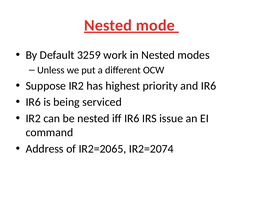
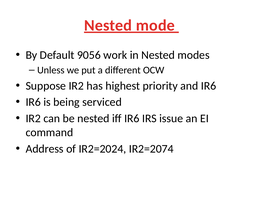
3259: 3259 -> 9056
IR2=2065: IR2=2065 -> IR2=2024
